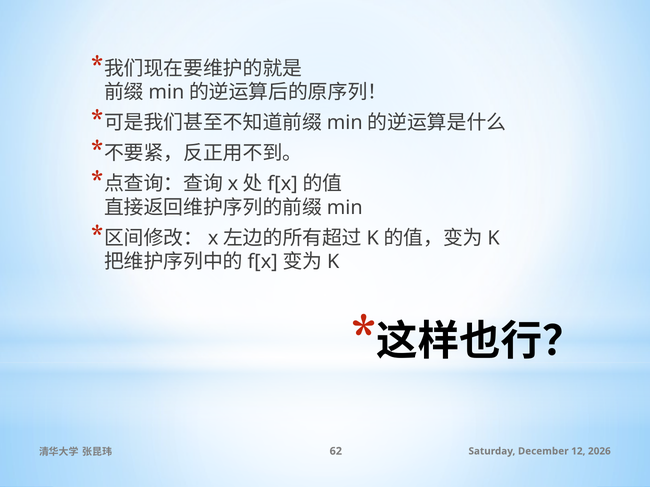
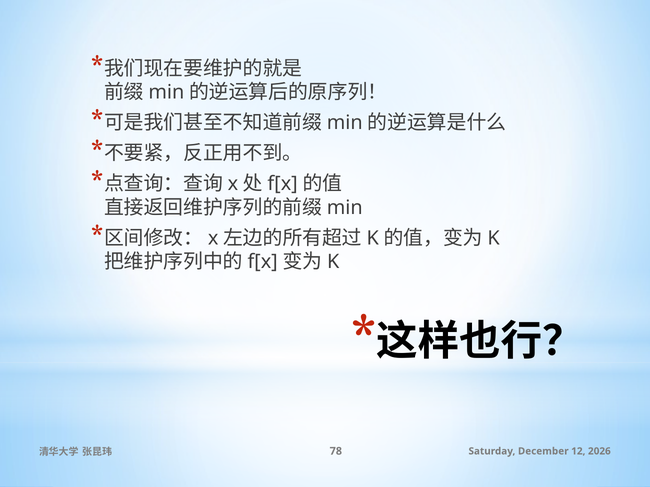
62: 62 -> 78
